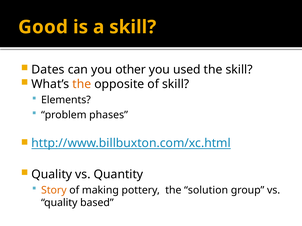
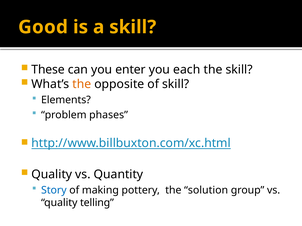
Dates: Dates -> These
other: other -> enter
used: used -> each
Story colour: orange -> blue
based: based -> telling
